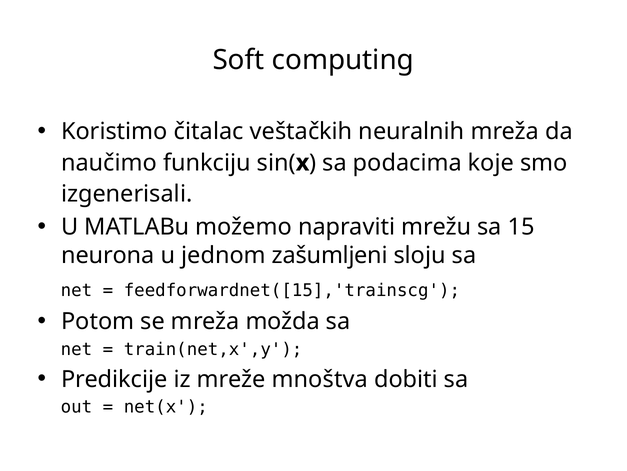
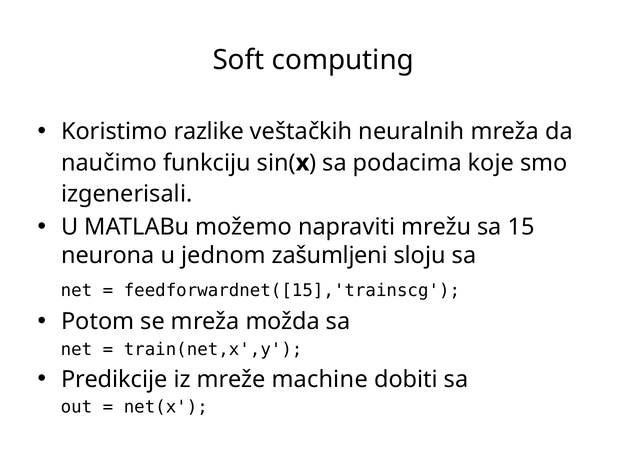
čitalac: čitalac -> razlike
mnoštva: mnoštva -> machine
